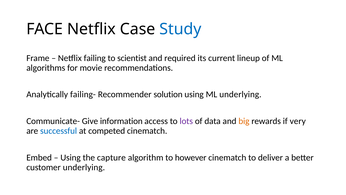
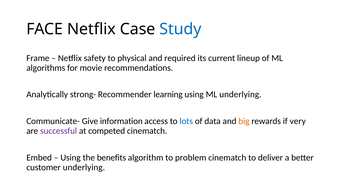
failing: failing -> safety
scientist: scientist -> physical
failing-: failing- -> strong-
solution: solution -> learning
lots colour: purple -> blue
successful colour: blue -> purple
capture: capture -> benefits
however: however -> problem
